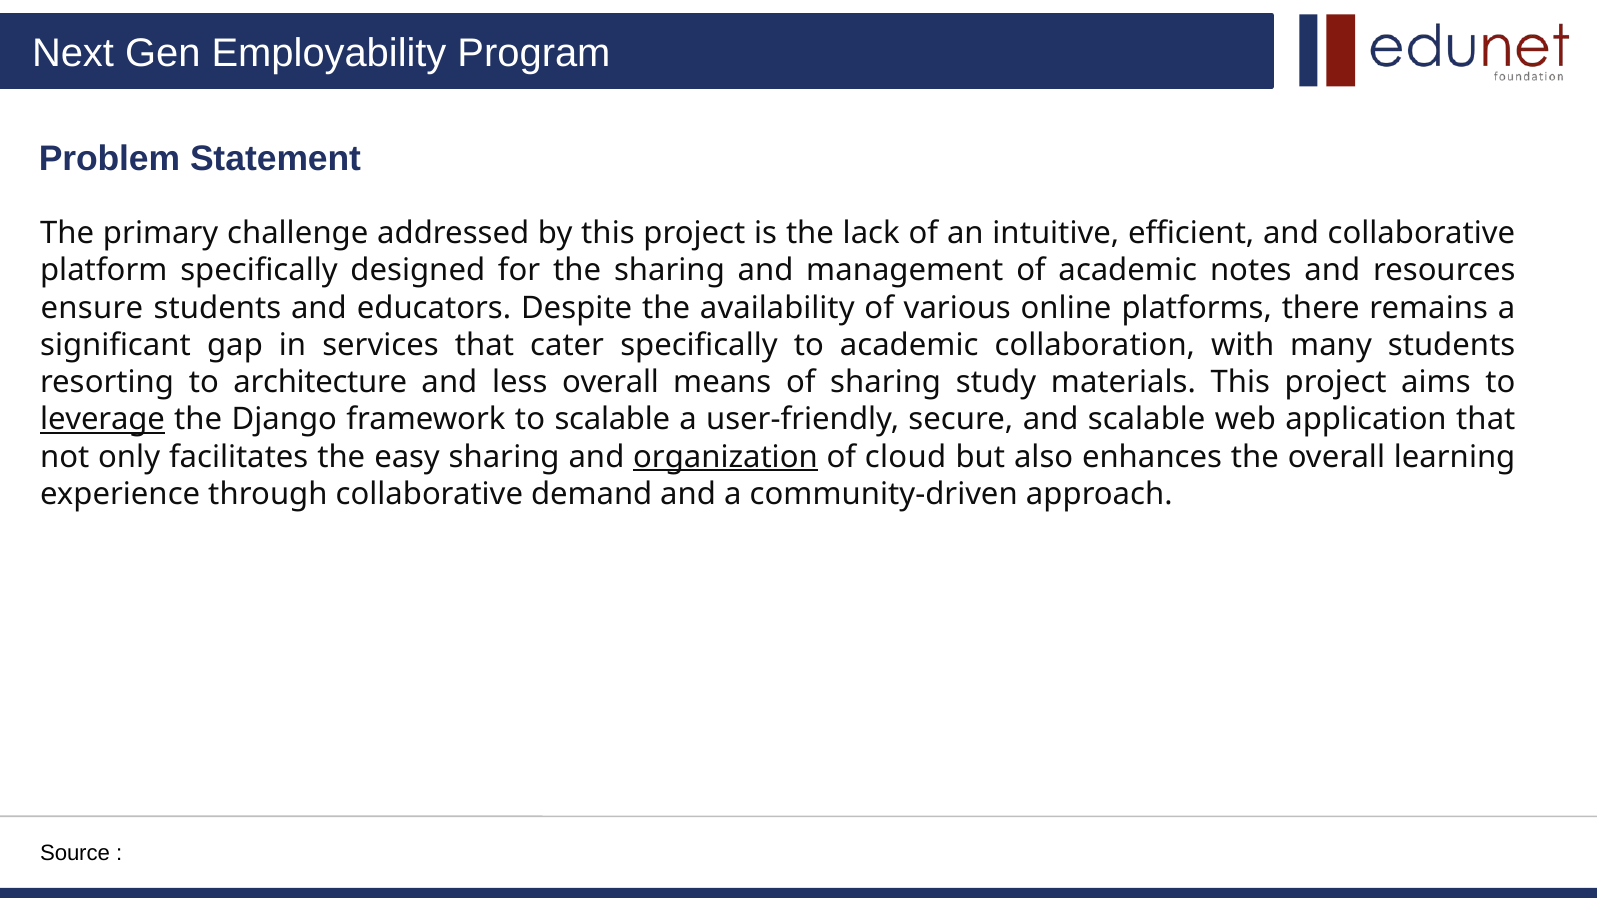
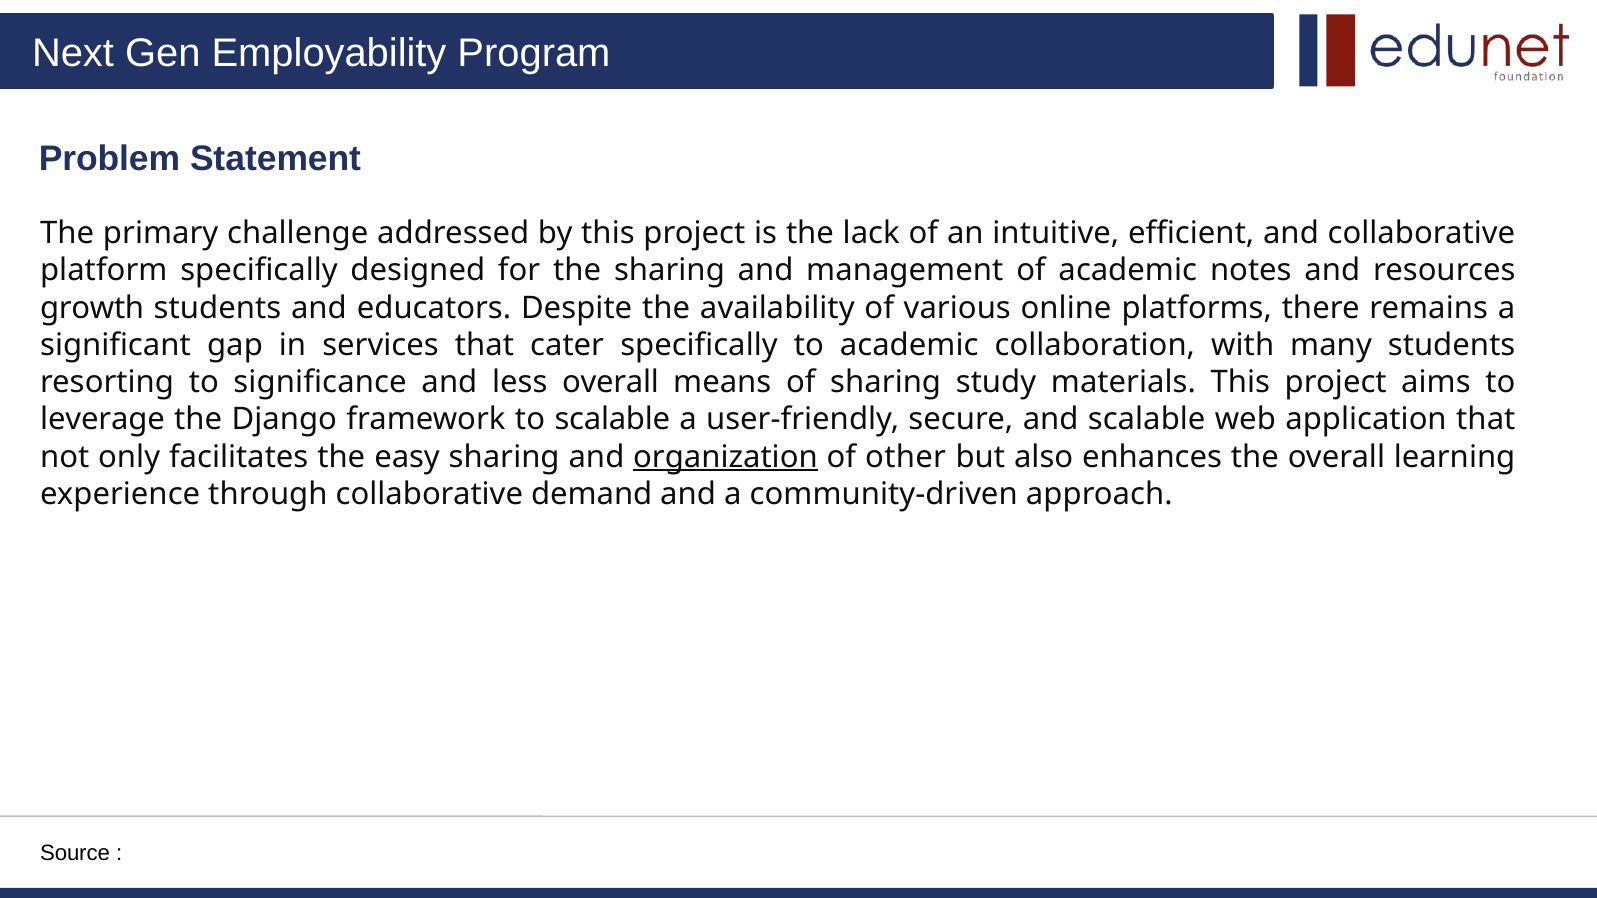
ensure: ensure -> growth
architecture: architecture -> significance
leverage underline: present -> none
cloud: cloud -> other
